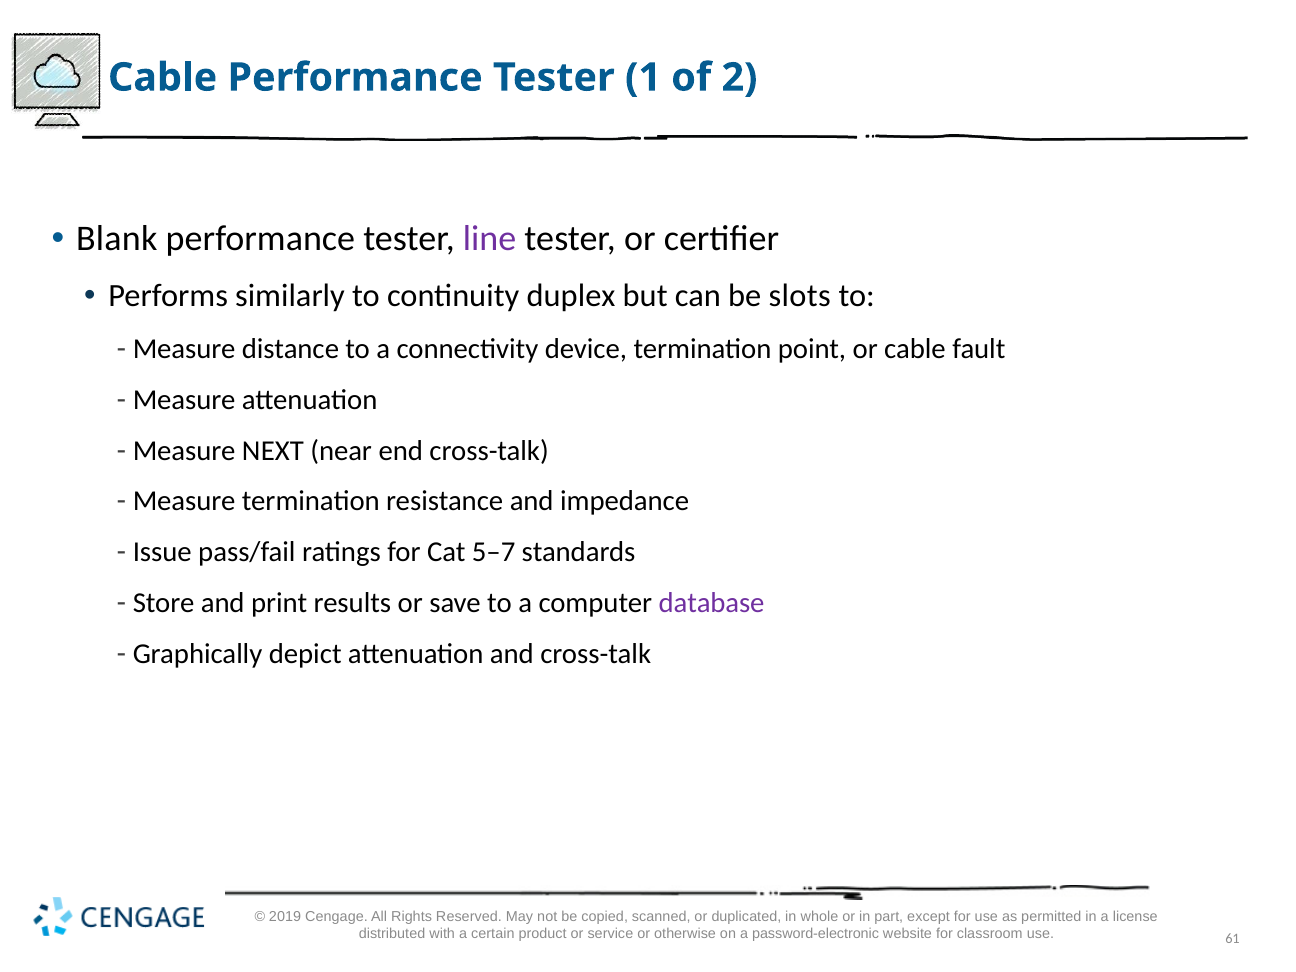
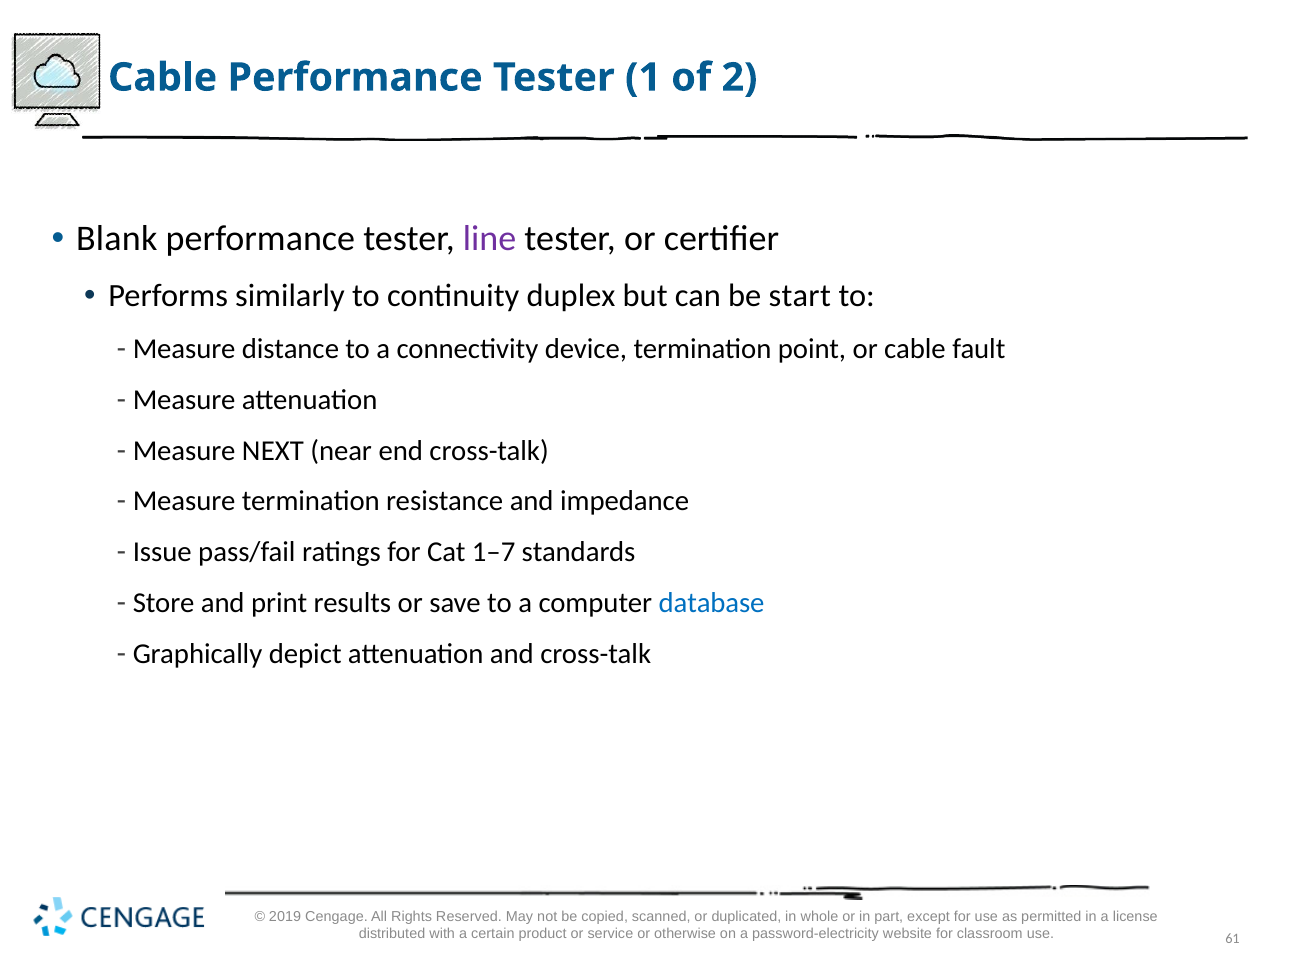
slots: slots -> start
5–7: 5–7 -> 1–7
database colour: purple -> blue
password-electronic: password-electronic -> password-electricity
